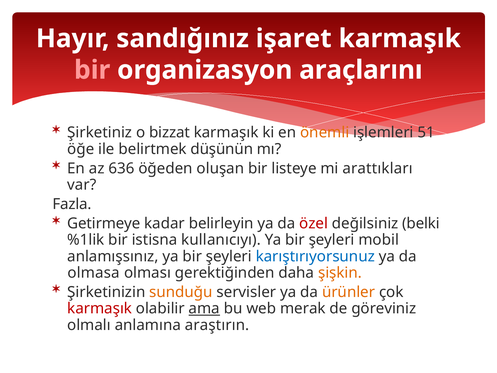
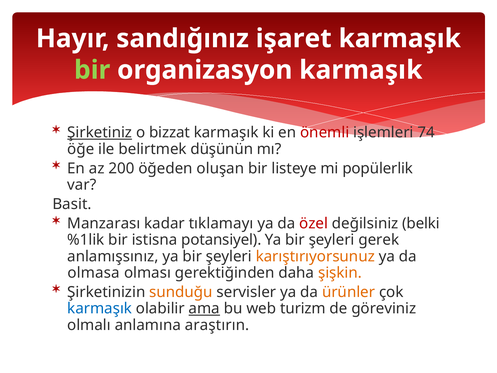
bir at (92, 70) colour: pink -> light green
organizasyon araçlarını: araçlarını -> karmaşık
Şirketiniz underline: none -> present
önemli colour: orange -> red
51: 51 -> 74
636: 636 -> 200
arattıkları: arattıkları -> popülerlik
Fazla: Fazla -> Basit
Getirmeye: Getirmeye -> Manzarası
belirleyin: belirleyin -> tıklamayı
kullanıcıyı: kullanıcıyı -> potansiyel
mobil: mobil -> gerek
karıştırıyorsunuz colour: blue -> orange
karmaşık at (100, 308) colour: red -> blue
merak: merak -> turizm
